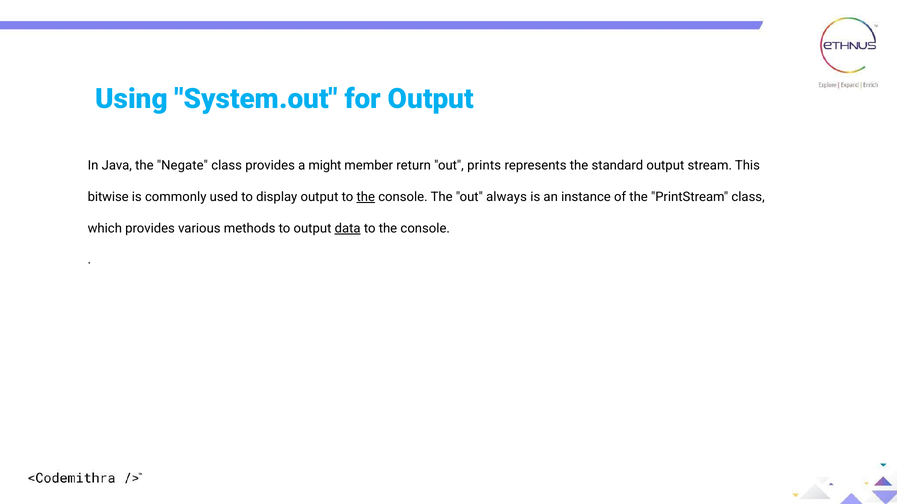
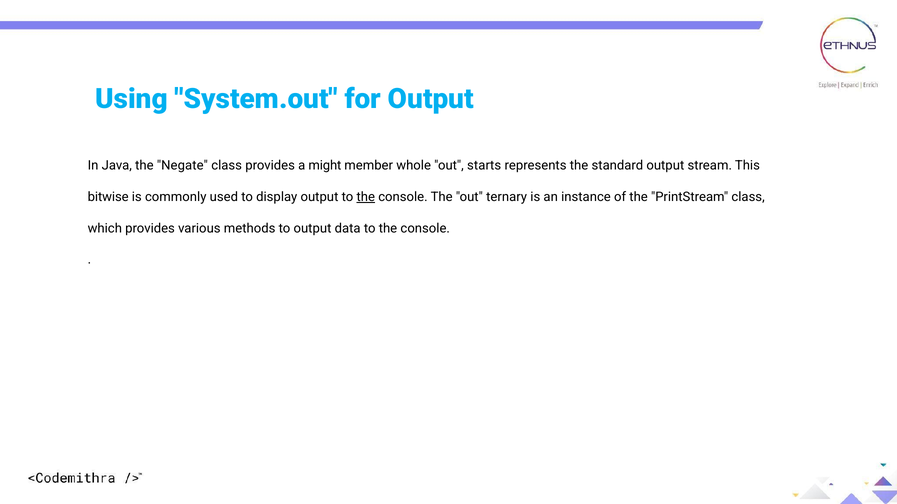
return: return -> whole
prints: prints -> starts
always: always -> ternary
data underline: present -> none
